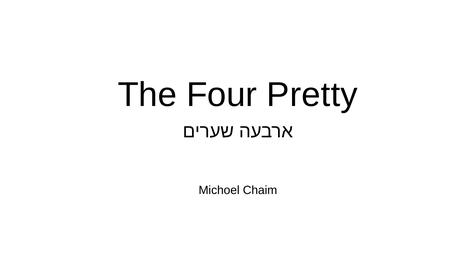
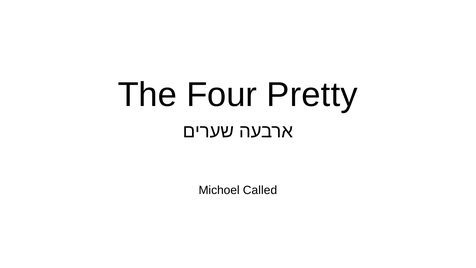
Chaim: Chaim -> Called
